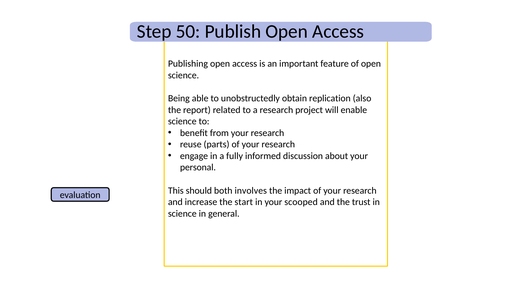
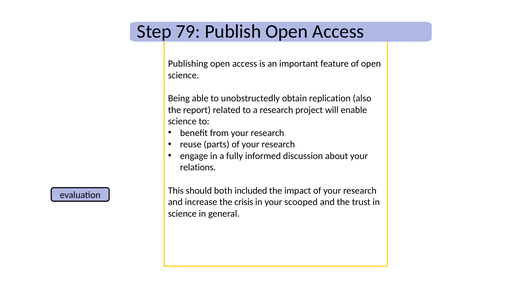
50: 50 -> 79
personal: personal -> relations
involves: involves -> included
start: start -> crisis
